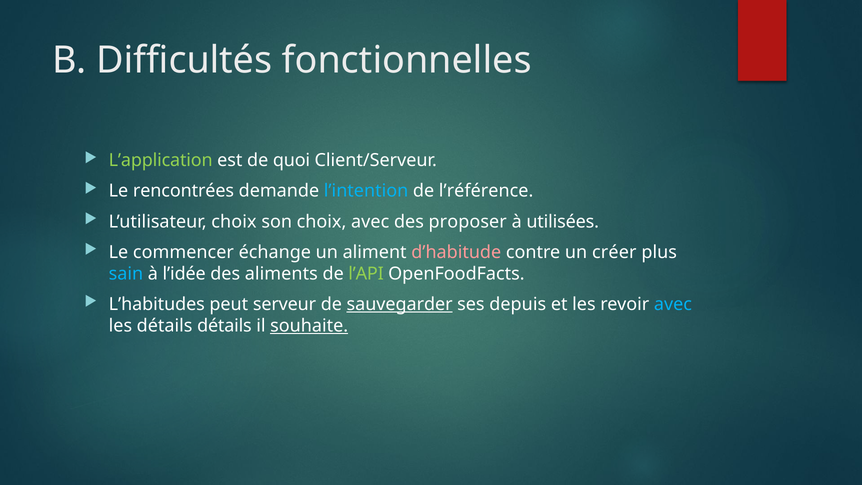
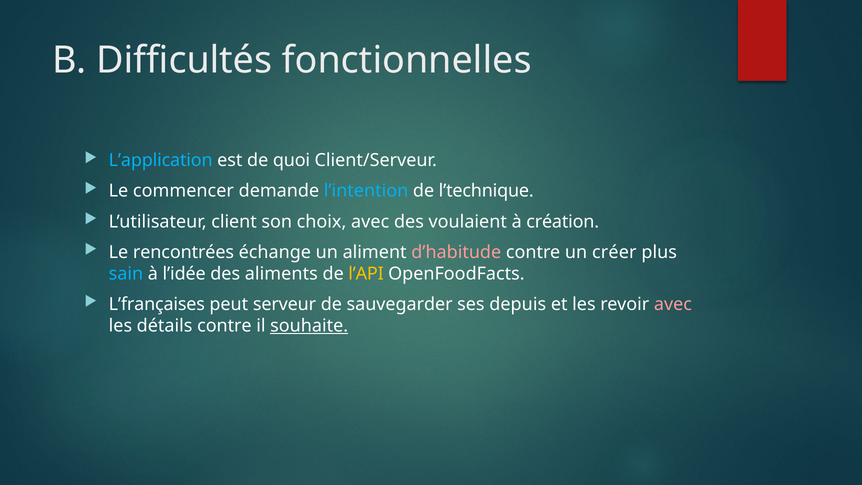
L’application colour: light green -> light blue
rencontrées: rencontrées -> commencer
l’référence: l’référence -> l’technique
L’utilisateur choix: choix -> client
proposer: proposer -> voulaient
utilisées: utilisées -> création
commencer: commencer -> rencontrées
l’API colour: light green -> yellow
L’habitudes: L’habitudes -> L’françaises
sauvegarder underline: present -> none
avec at (673, 304) colour: light blue -> pink
détails détails: détails -> contre
